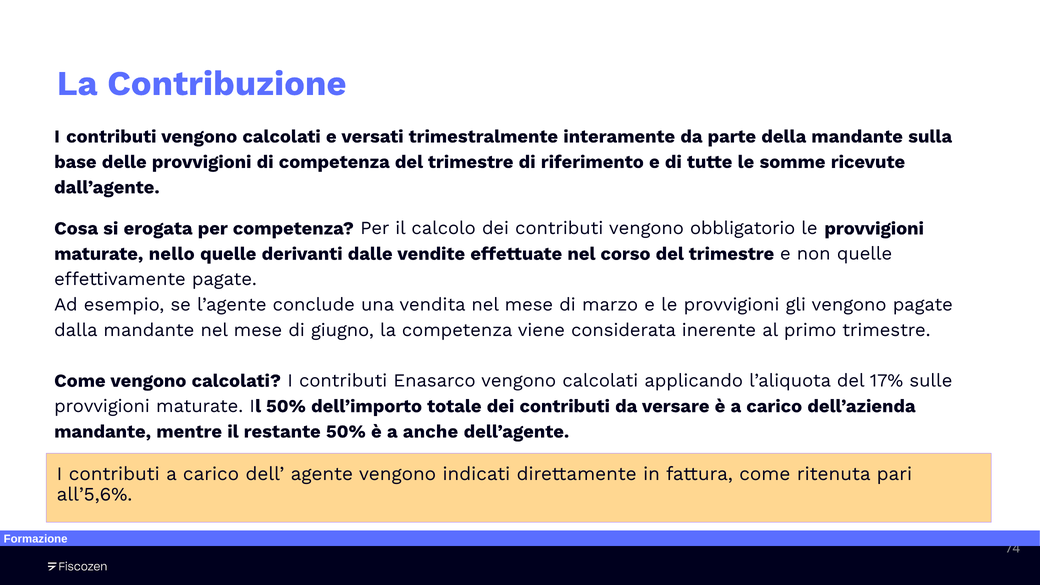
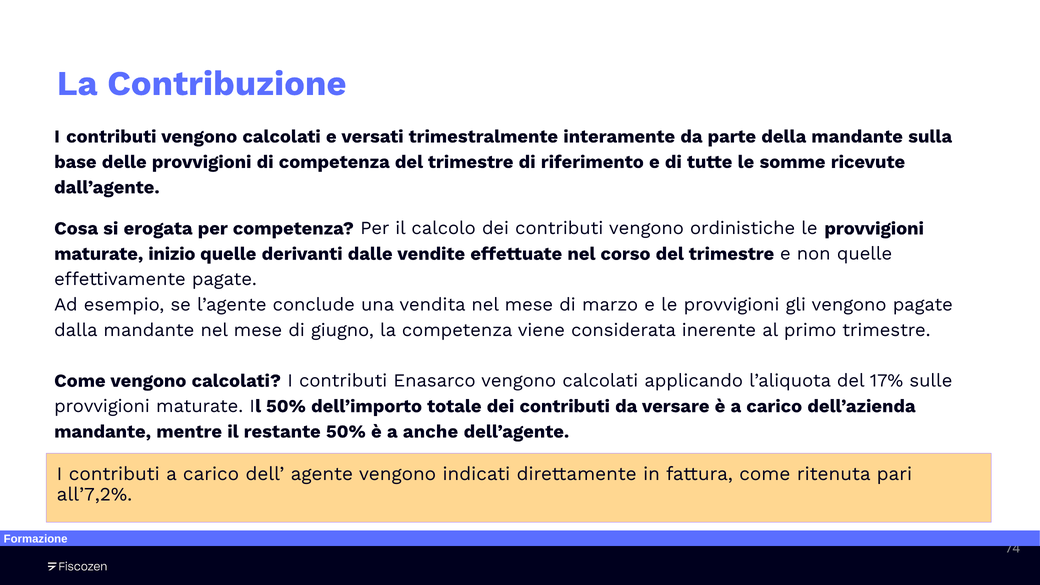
obbligatorio: obbligatorio -> ordinistiche
nello: nello -> inizio
all’5,6%: all’5,6% -> all’7,2%
